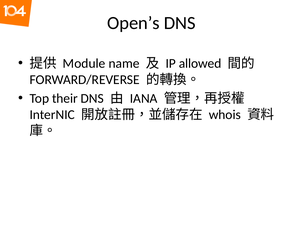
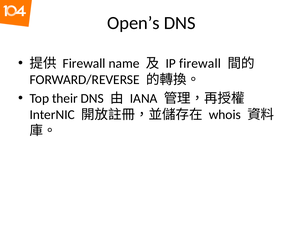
Module at (84, 64): Module -> Firewall
IP allowed: allowed -> firewall
